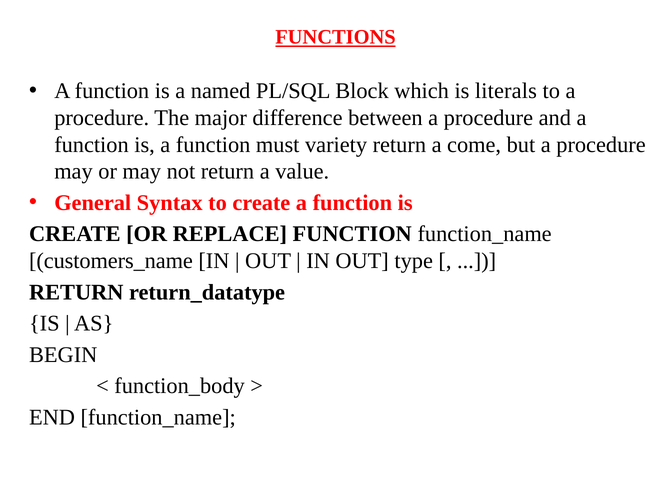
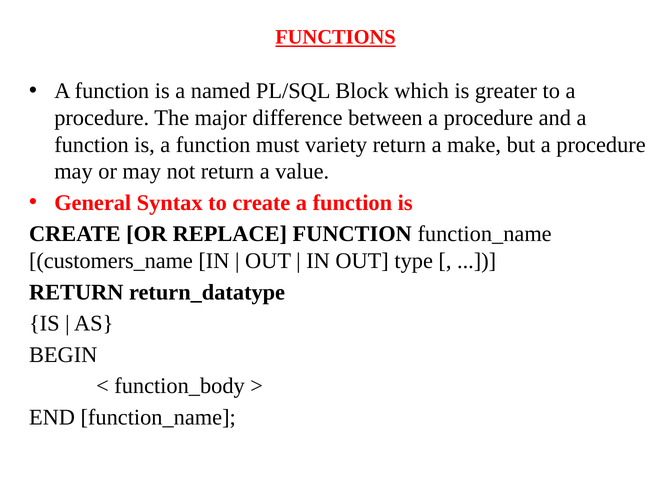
literals: literals -> greater
come: come -> make
